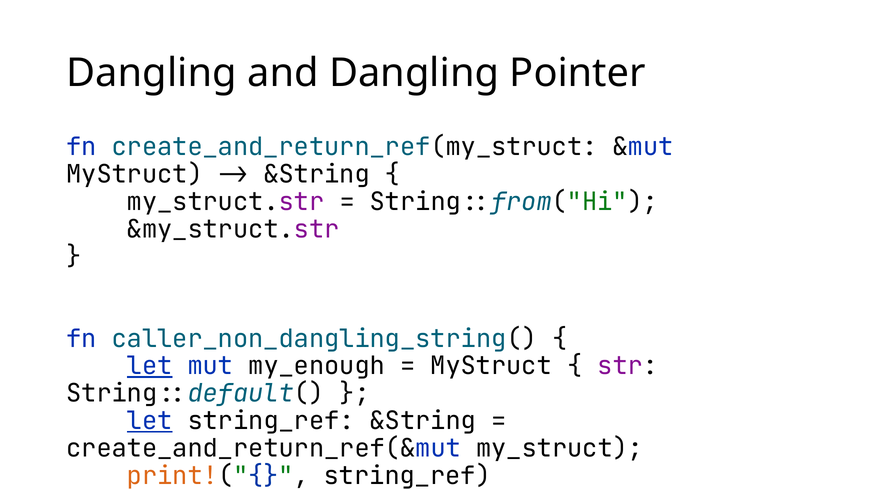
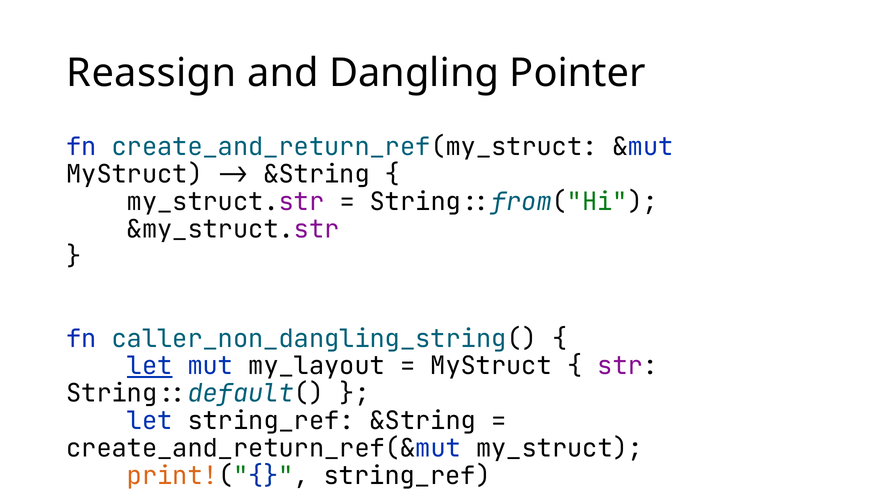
Dangling at (152, 73): Dangling -> Reassign
my_enough: my_enough -> my_layout
let at (150, 421) underline: present -> none
